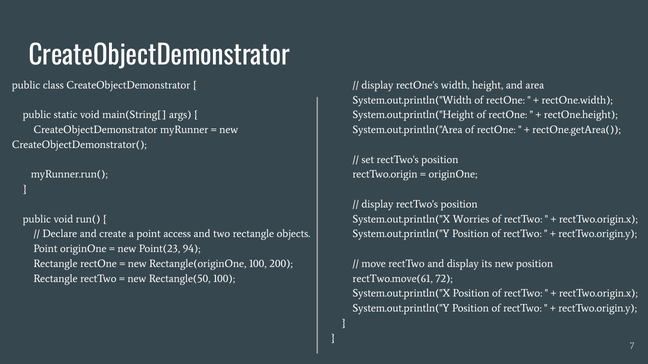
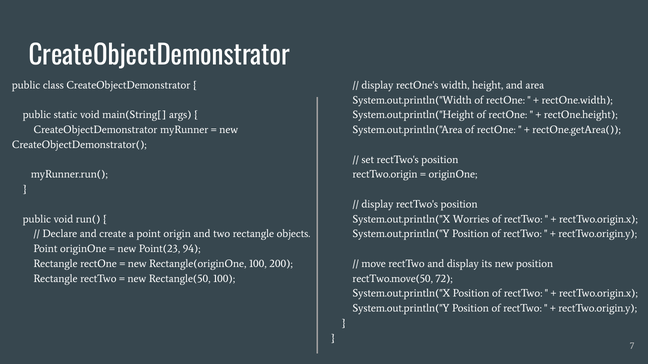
access: access -> origin
rectTwo.move(61: rectTwo.move(61 -> rectTwo.move(50
